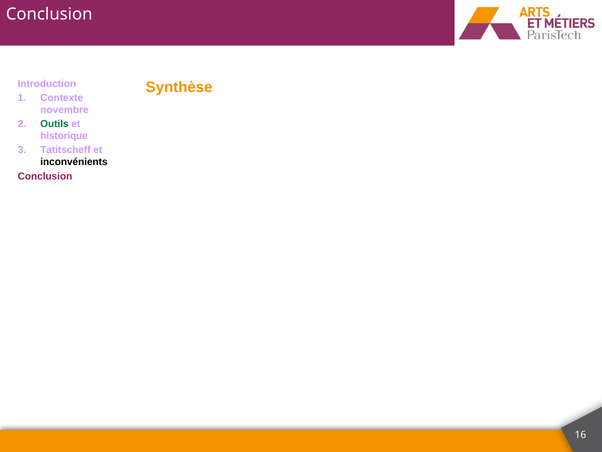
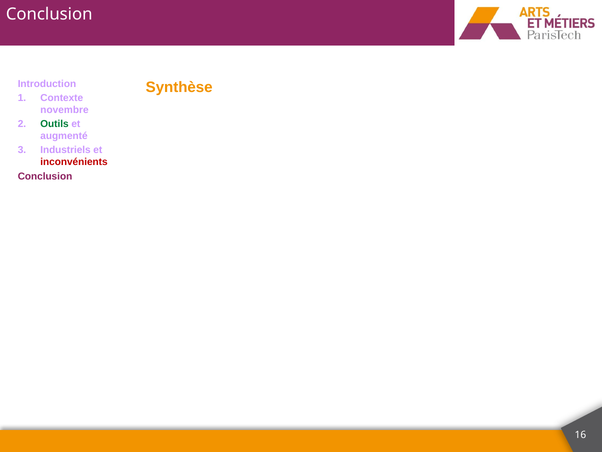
historique: historique -> augmenté
Tatitscheff: Tatitscheff -> Industriels
inconvénients colour: black -> red
